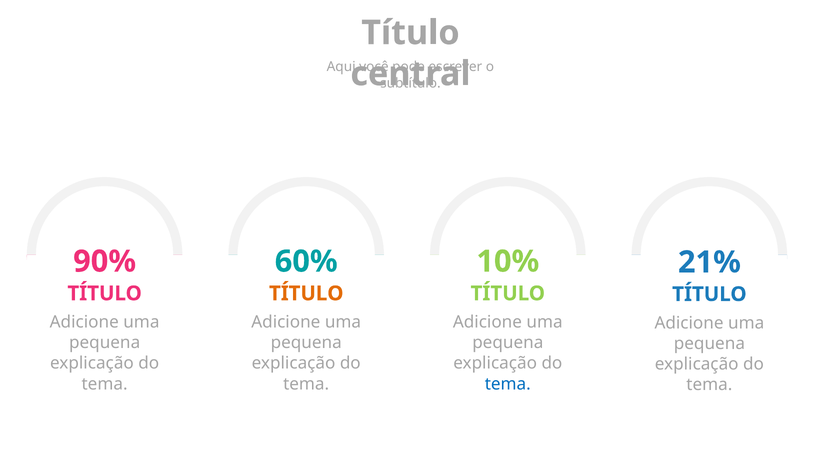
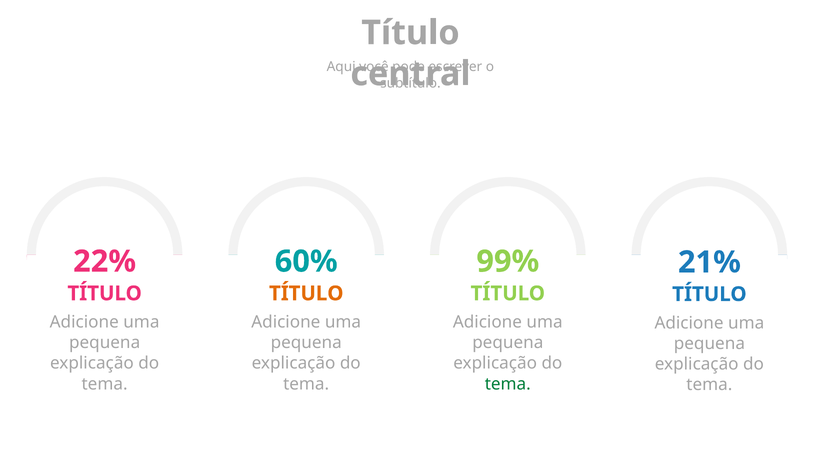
90%: 90% -> 22%
10%: 10% -> 99%
tema at (508, 384) colour: blue -> green
